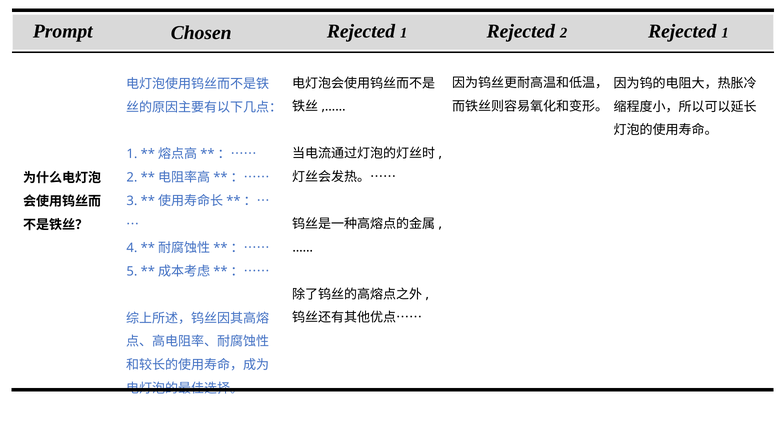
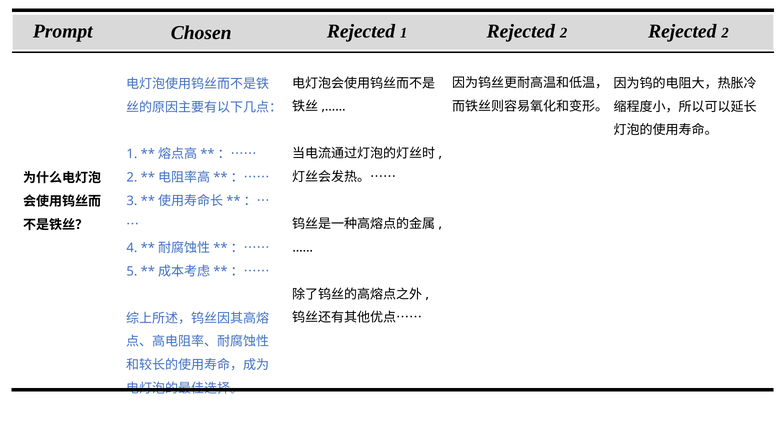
2 Rejected 1: 1 -> 2
